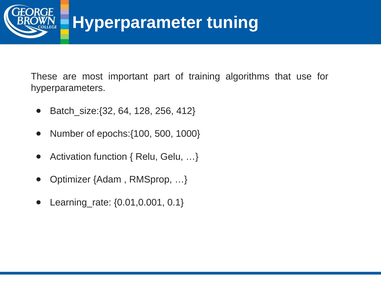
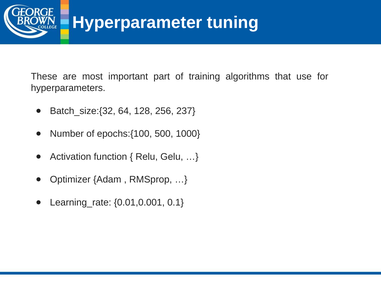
412: 412 -> 237
